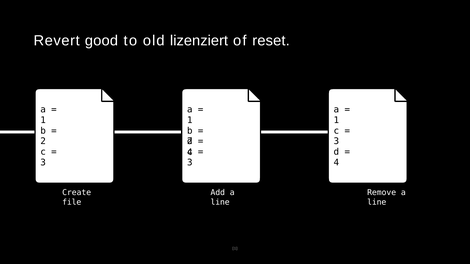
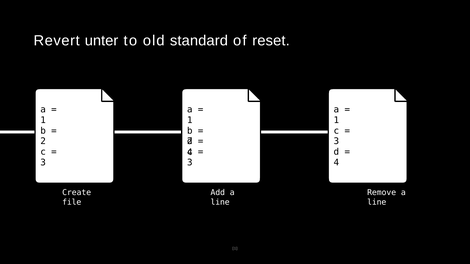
good: good -> unter
lizenziert: lizenziert -> standard
